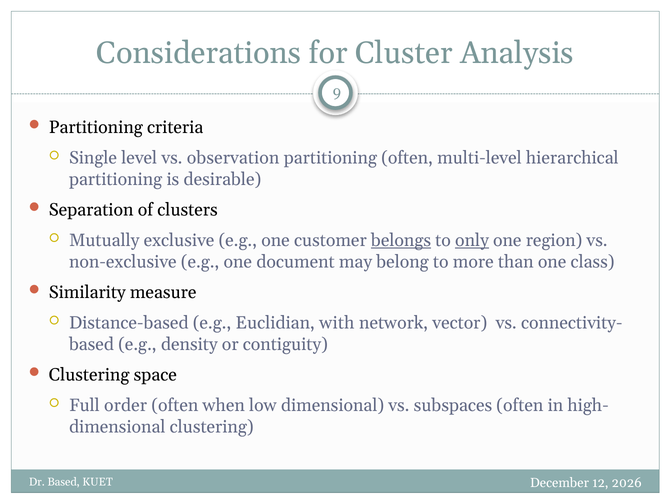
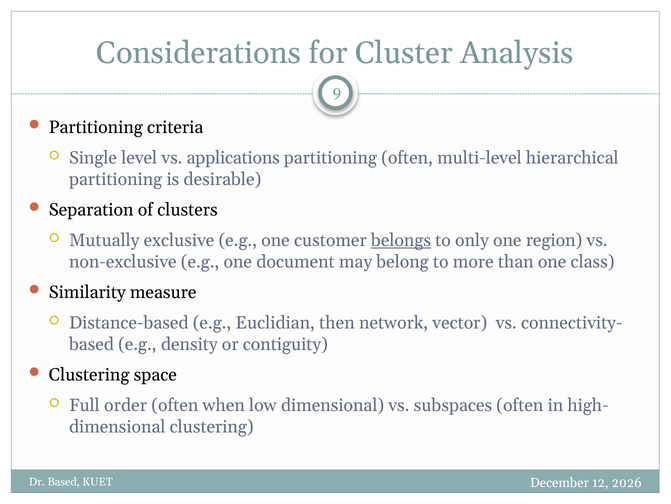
observation: observation -> applications
only underline: present -> none
with: with -> then
